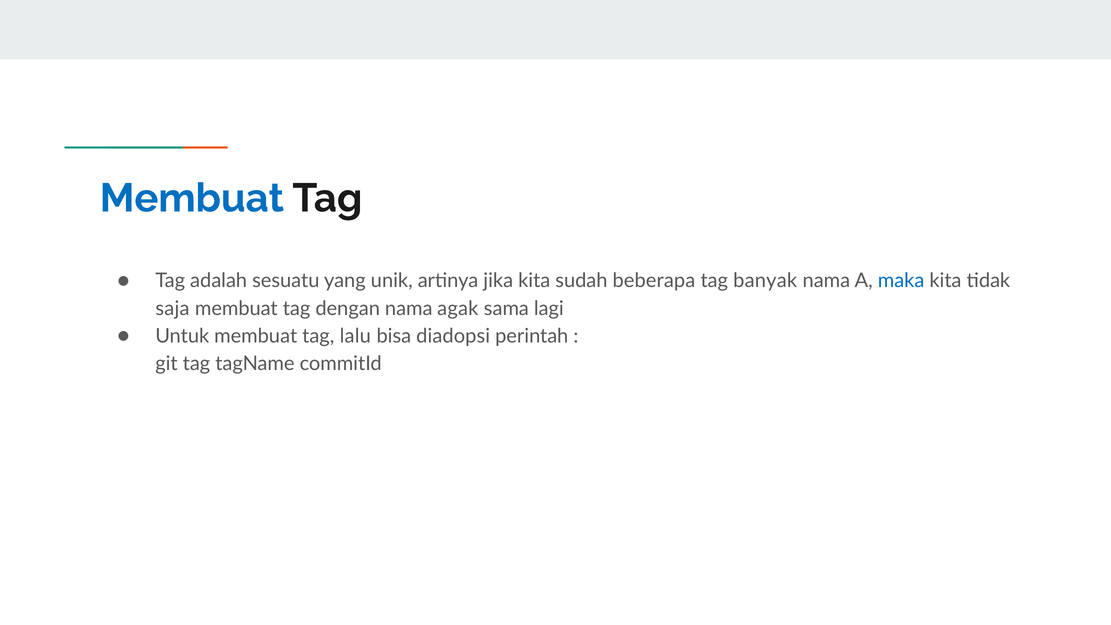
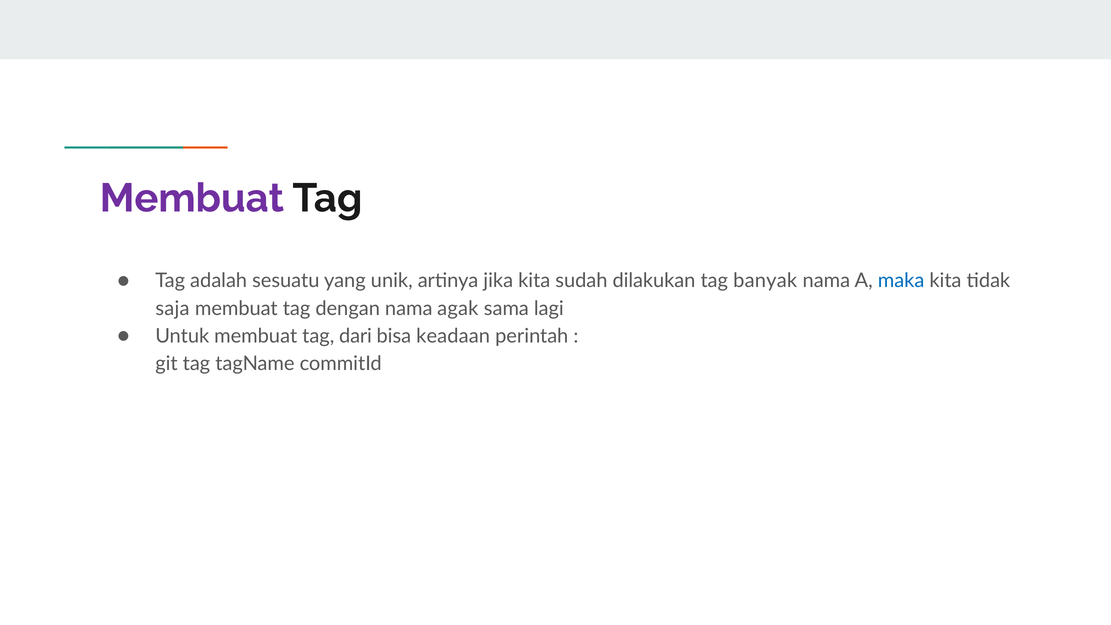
Membuat at (192, 198) colour: blue -> purple
beberapa: beberapa -> dilakukan
lalu: lalu -> dari
diadopsi: diadopsi -> keadaan
